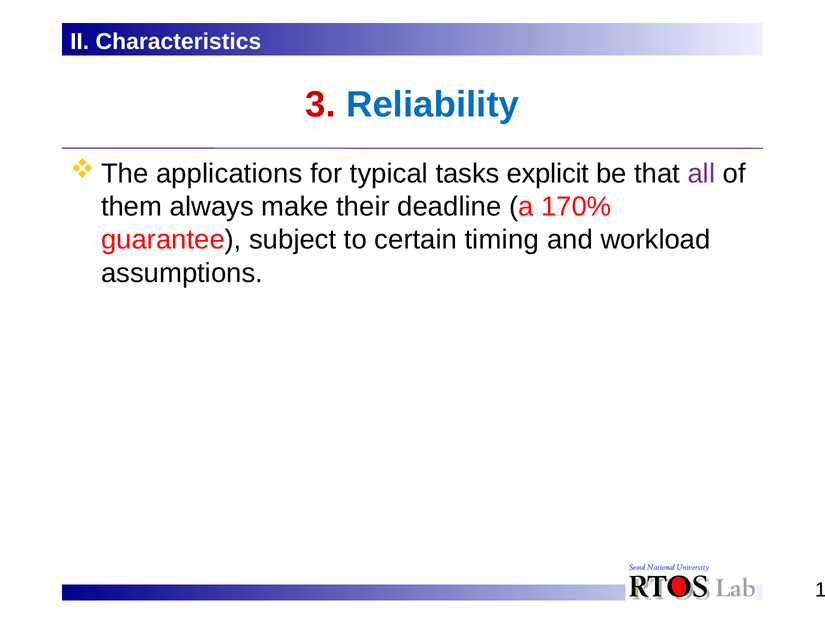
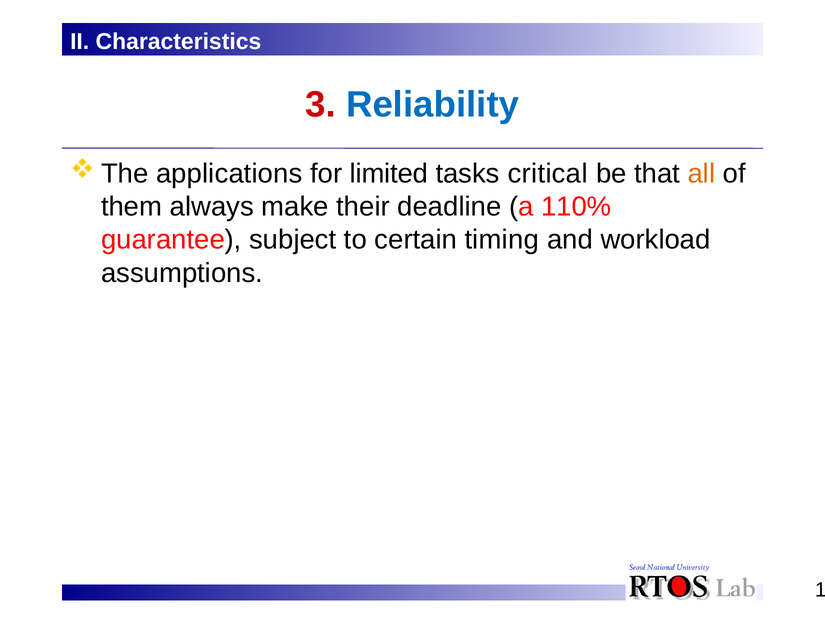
typical: typical -> limited
explicit: explicit -> critical
all colour: purple -> orange
170%: 170% -> 110%
